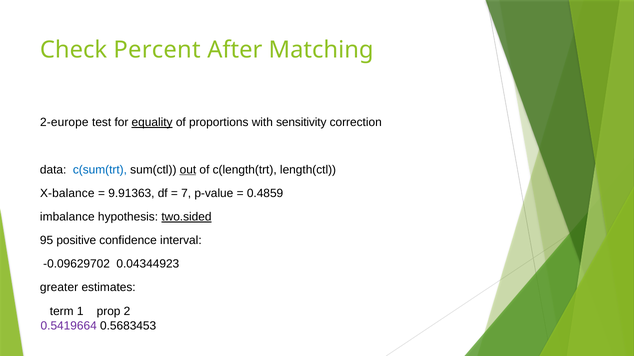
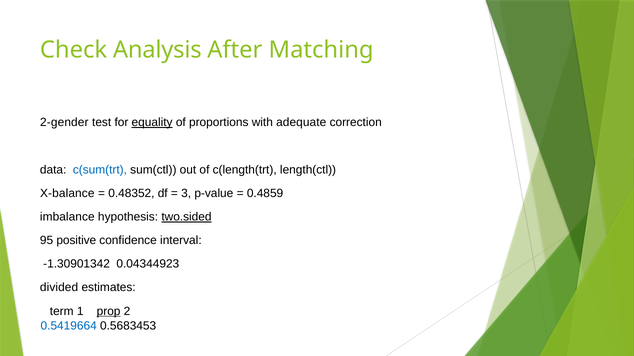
Percent: Percent -> Analysis
2-europe: 2-europe -> 2-gender
sensitivity: sensitivity -> adequate
out underline: present -> none
9.91363: 9.91363 -> 0.48352
7: 7 -> 3
-0.09629702: -0.09629702 -> -1.30901342
greater: greater -> divided
prop underline: none -> present
0.5419664 colour: purple -> blue
